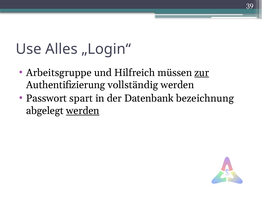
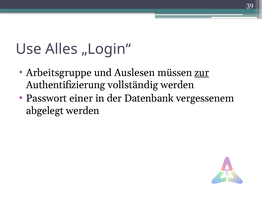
Hilfreich: Hilfreich -> Auslesen
spart: spart -> einer
bezeichnung: bezeichnung -> vergessenem
werden at (83, 110) underline: present -> none
